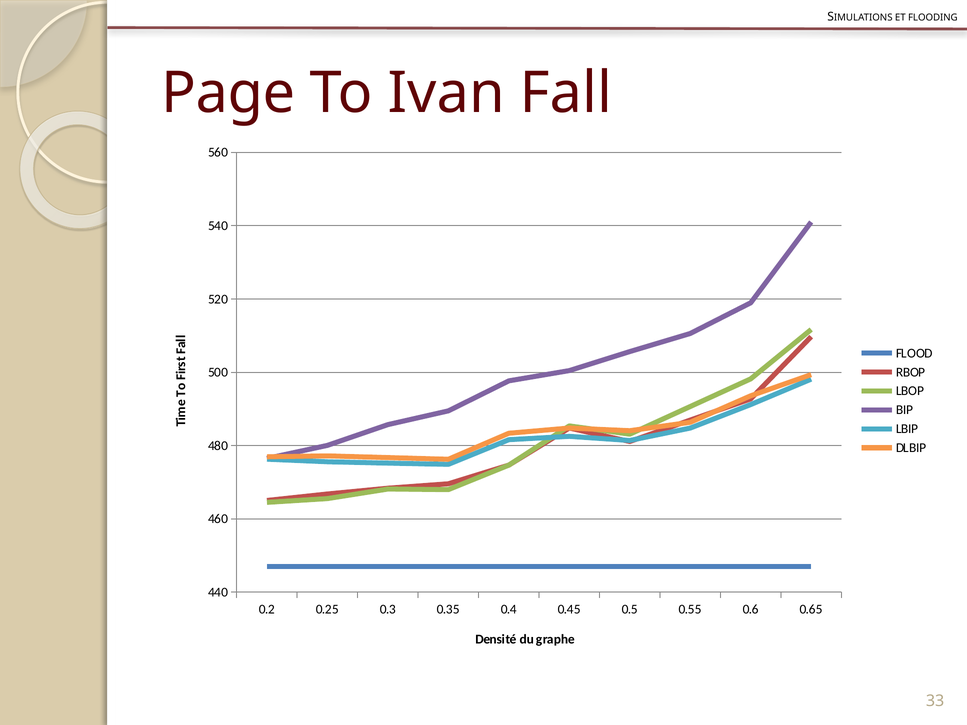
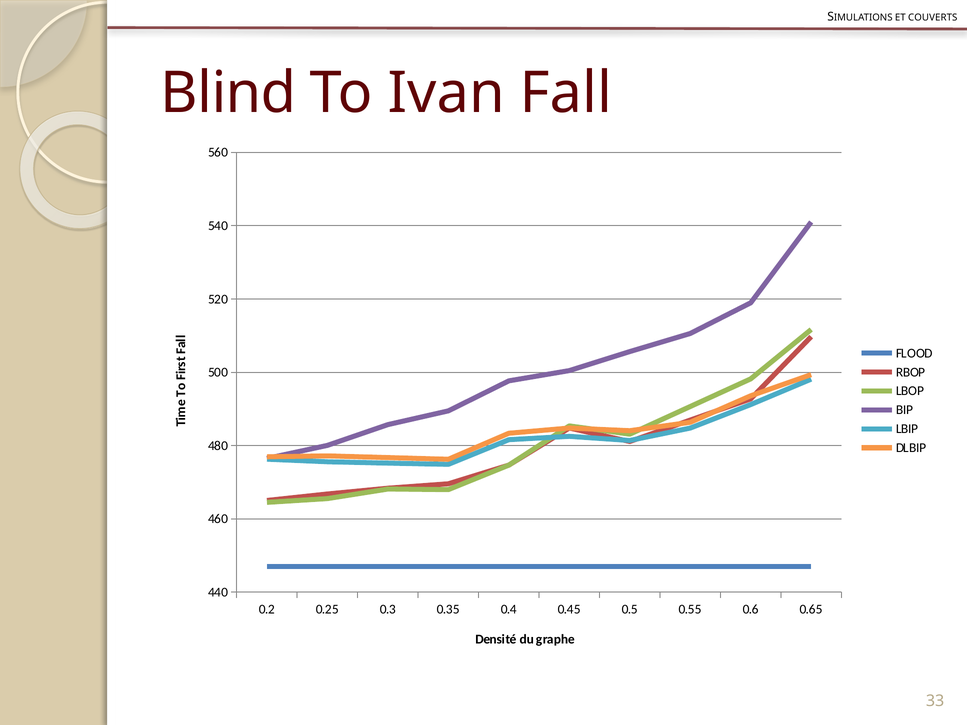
FLOODING: FLOODING -> COUVERTS
Page: Page -> Blind
